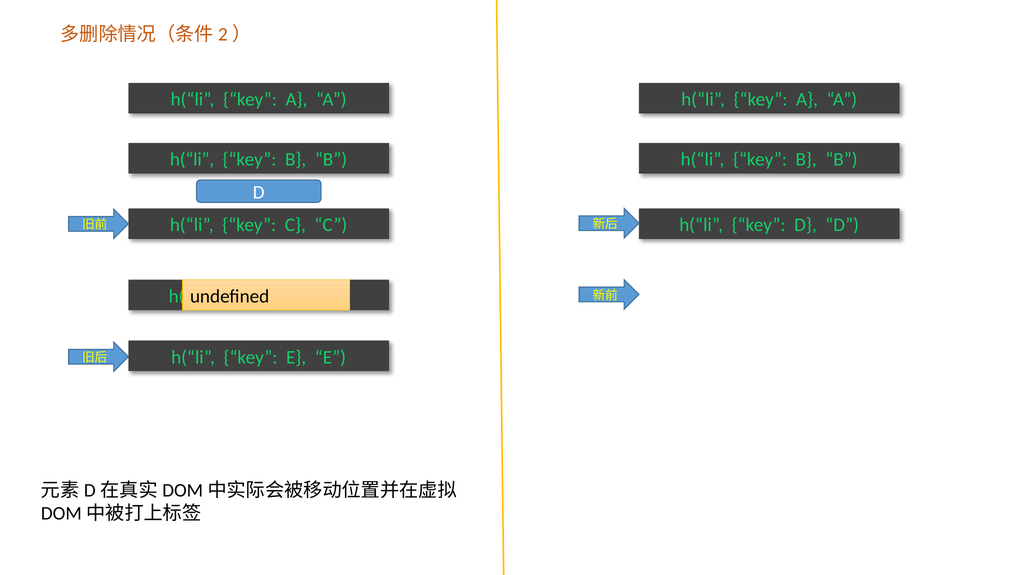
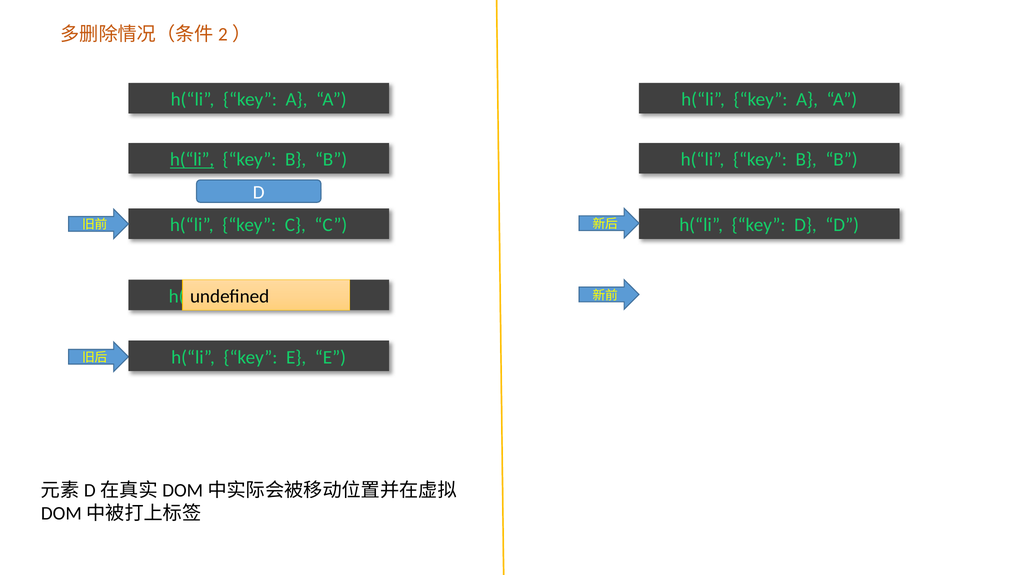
h(“li at (192, 160) underline: none -> present
